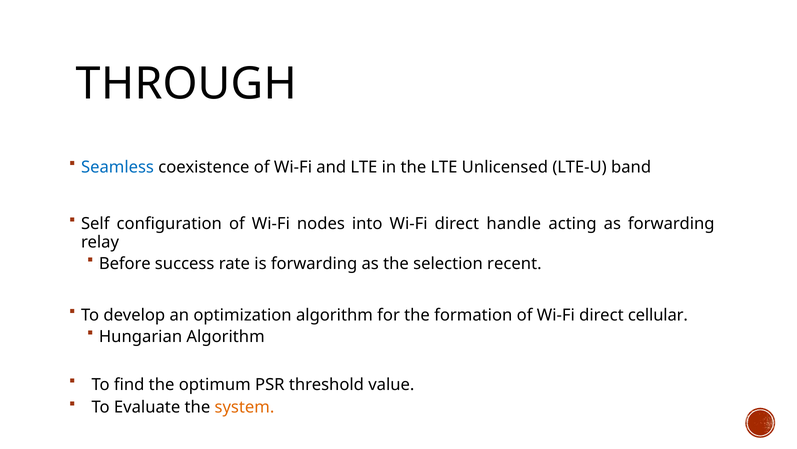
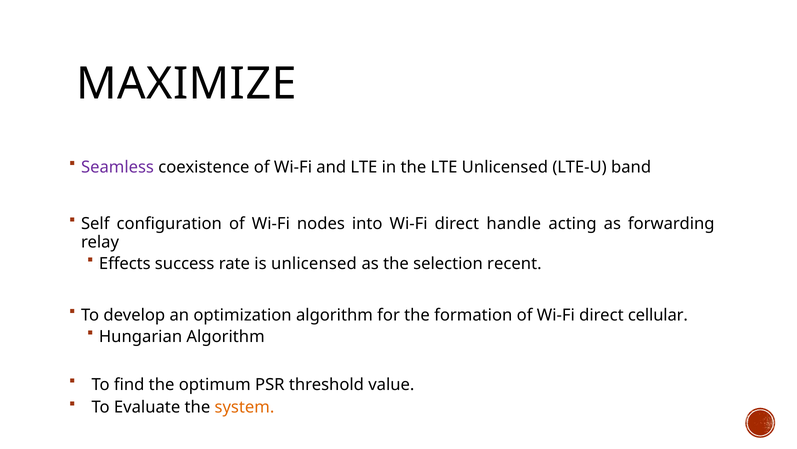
THROUGH: THROUGH -> MAXIMIZE
Seamless colour: blue -> purple
Before: Before -> Effects
is forwarding: forwarding -> unlicensed
